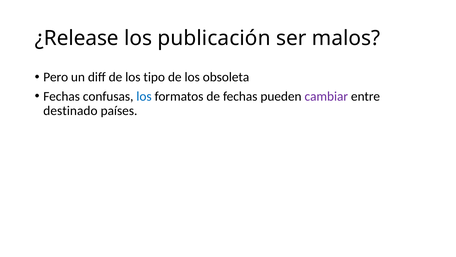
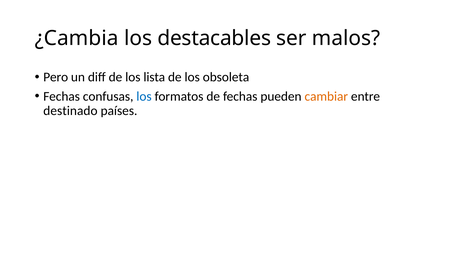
¿Release: ¿Release -> ¿Cambia
publicación: publicación -> destacables
tipo: tipo -> lista
cambiar colour: purple -> orange
